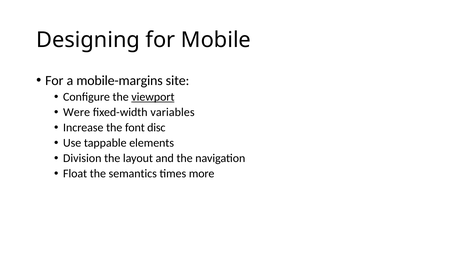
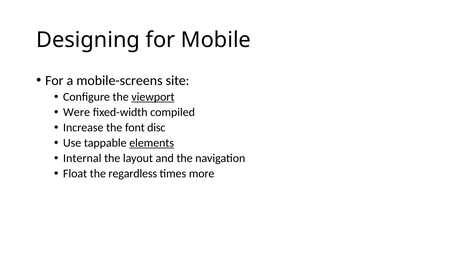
mobile-margins: mobile-margins -> mobile-screens
variables: variables -> compiled
elements underline: none -> present
Division: Division -> Internal
semantics: semantics -> regardless
